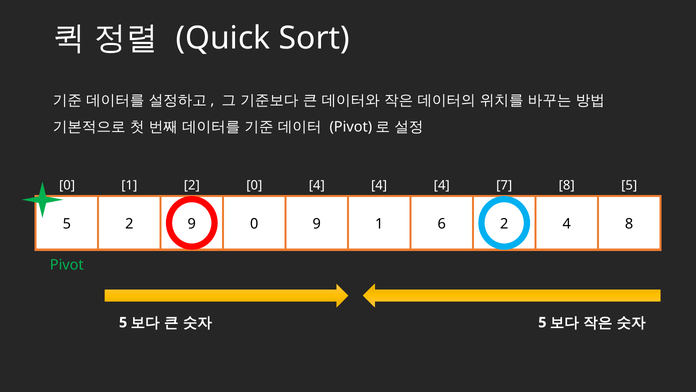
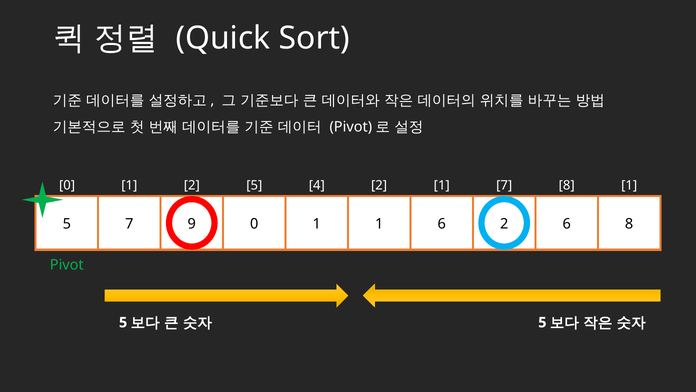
2 0: 0 -> 5
4 at (442, 185): 4 -> 1
7 8 5: 5 -> 1
4 at (379, 185): 4 -> 2
5 2: 2 -> 7
0 9: 9 -> 1
4 at (567, 224): 4 -> 6
